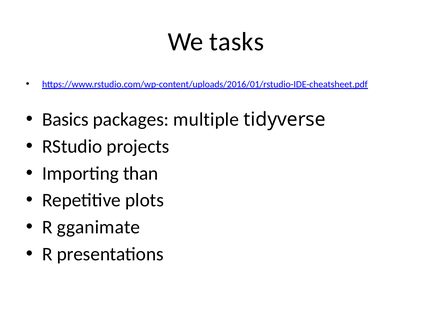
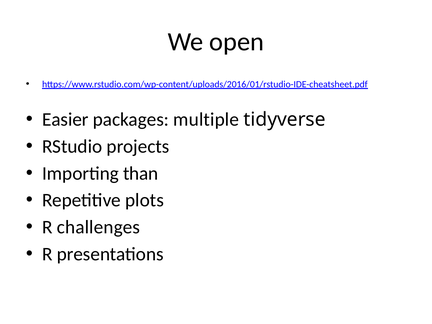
tasks: tasks -> open
Basics: Basics -> Easier
gganimate: gganimate -> challenges
